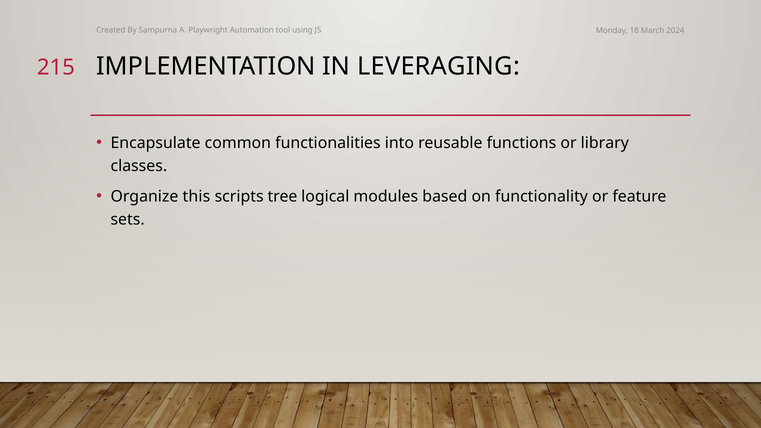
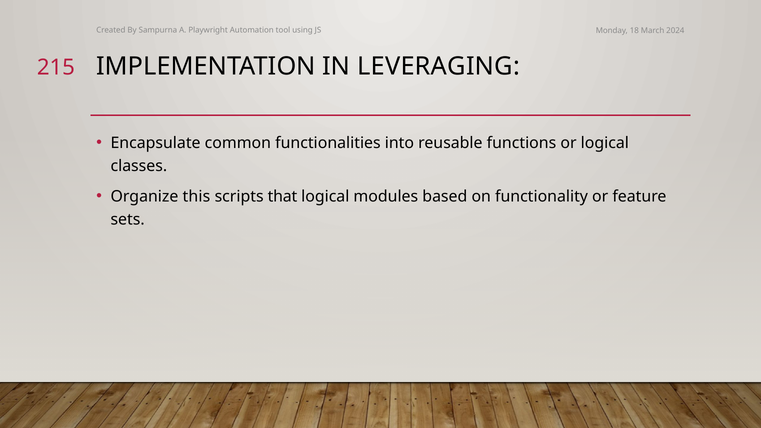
or library: library -> logical
tree: tree -> that
